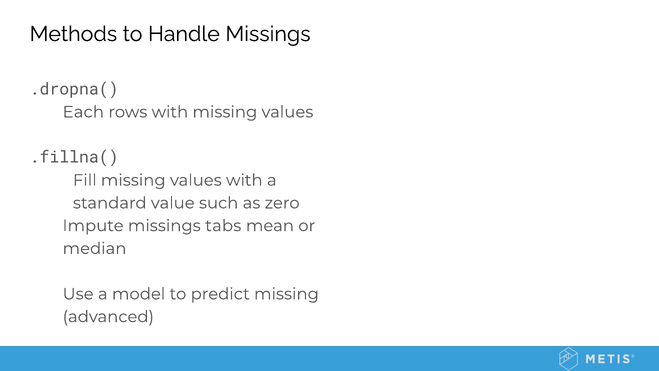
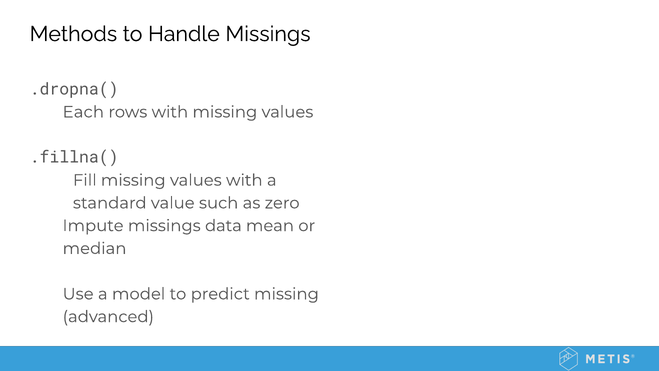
tabs: tabs -> data
